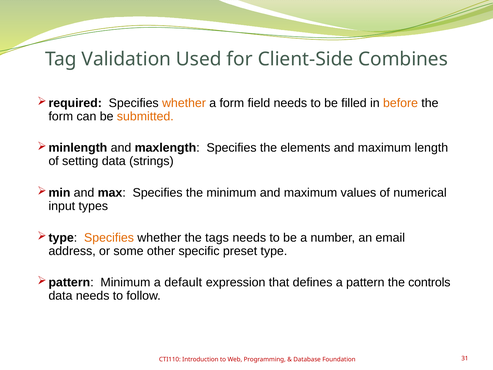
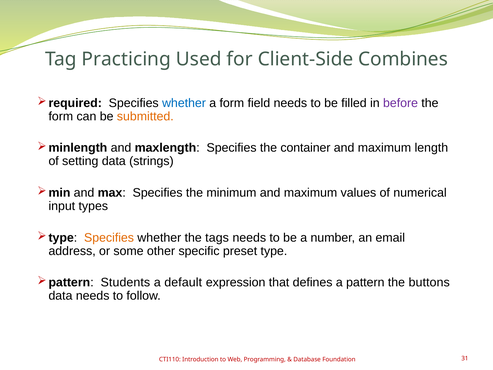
Validation: Validation -> Practicing
whether at (184, 103) colour: orange -> blue
before colour: orange -> purple
elements: elements -> container
Minimum at (125, 282): Minimum -> Students
controls: controls -> buttons
